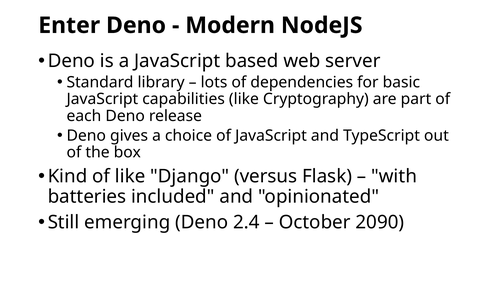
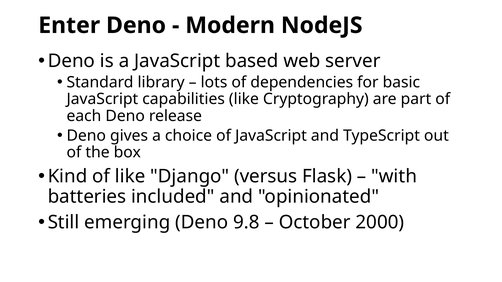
2.4: 2.4 -> 9.8
2090: 2090 -> 2000
